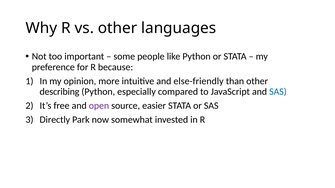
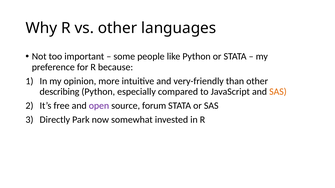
else-friendly: else-friendly -> very-friendly
SAS at (278, 92) colour: blue -> orange
easier: easier -> forum
